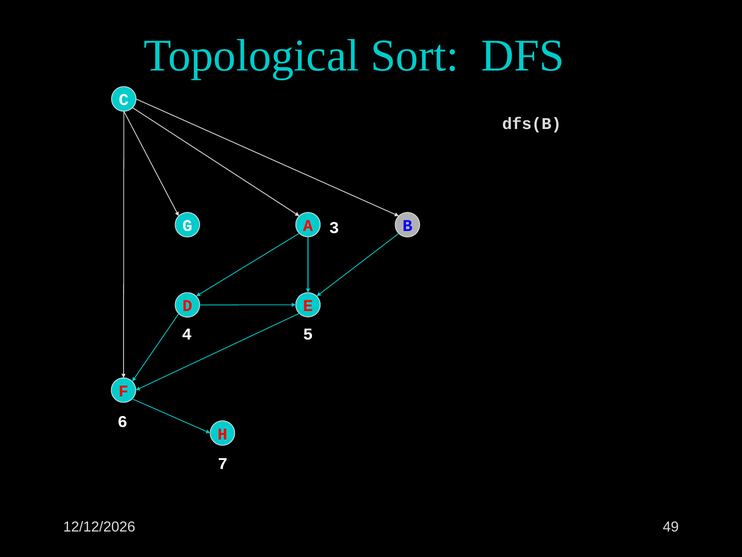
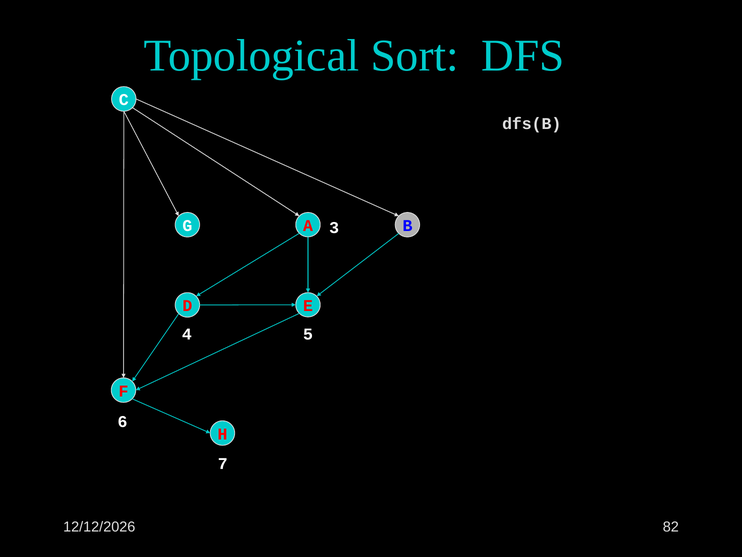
49: 49 -> 82
